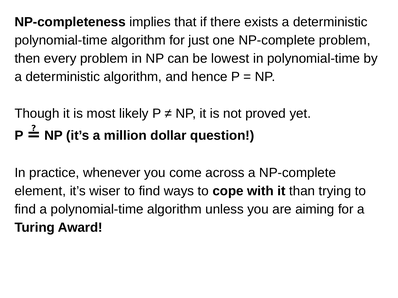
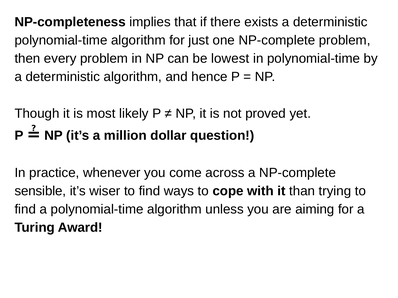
element: element -> sensible
